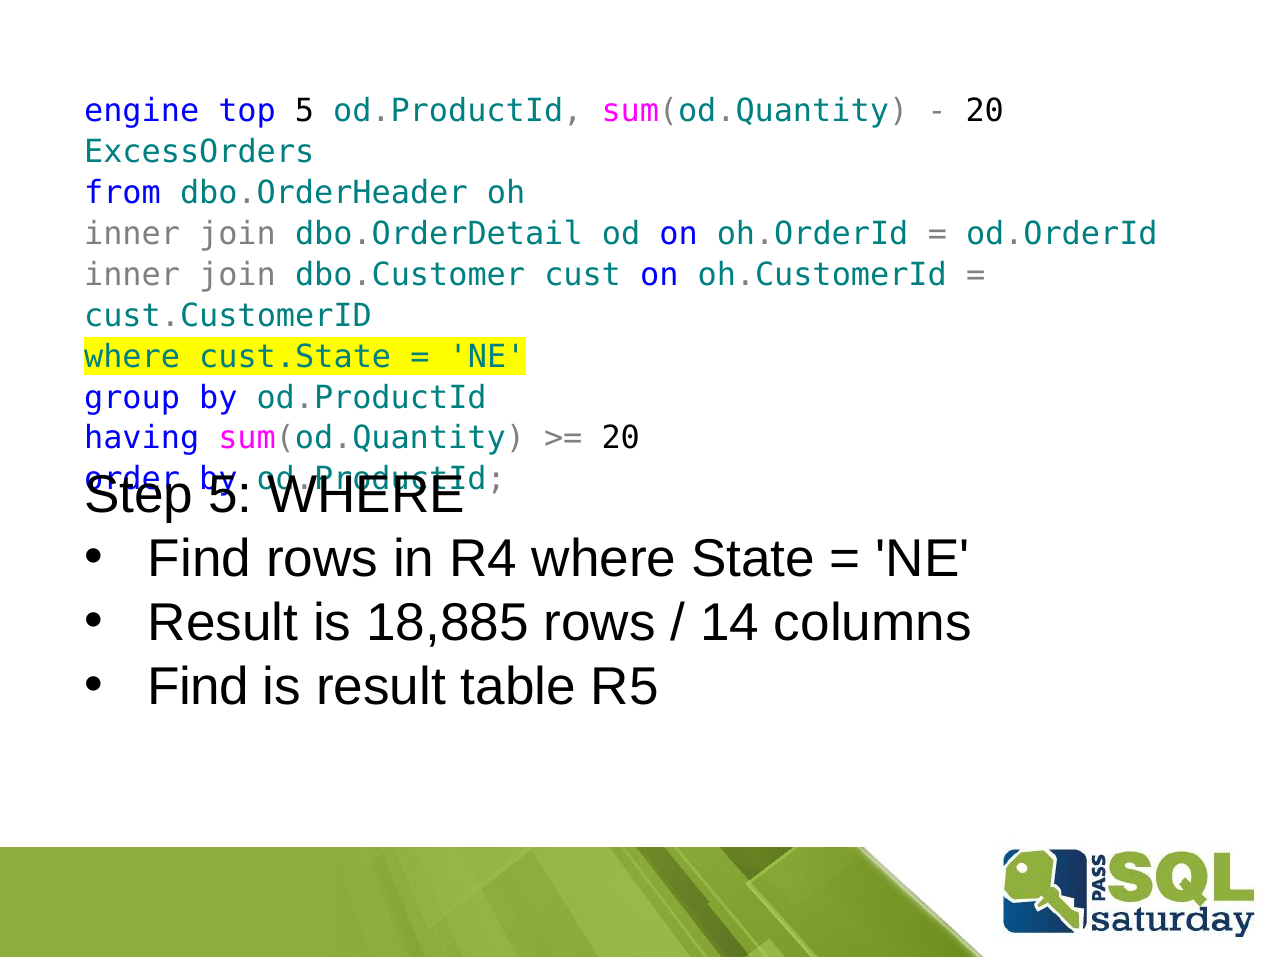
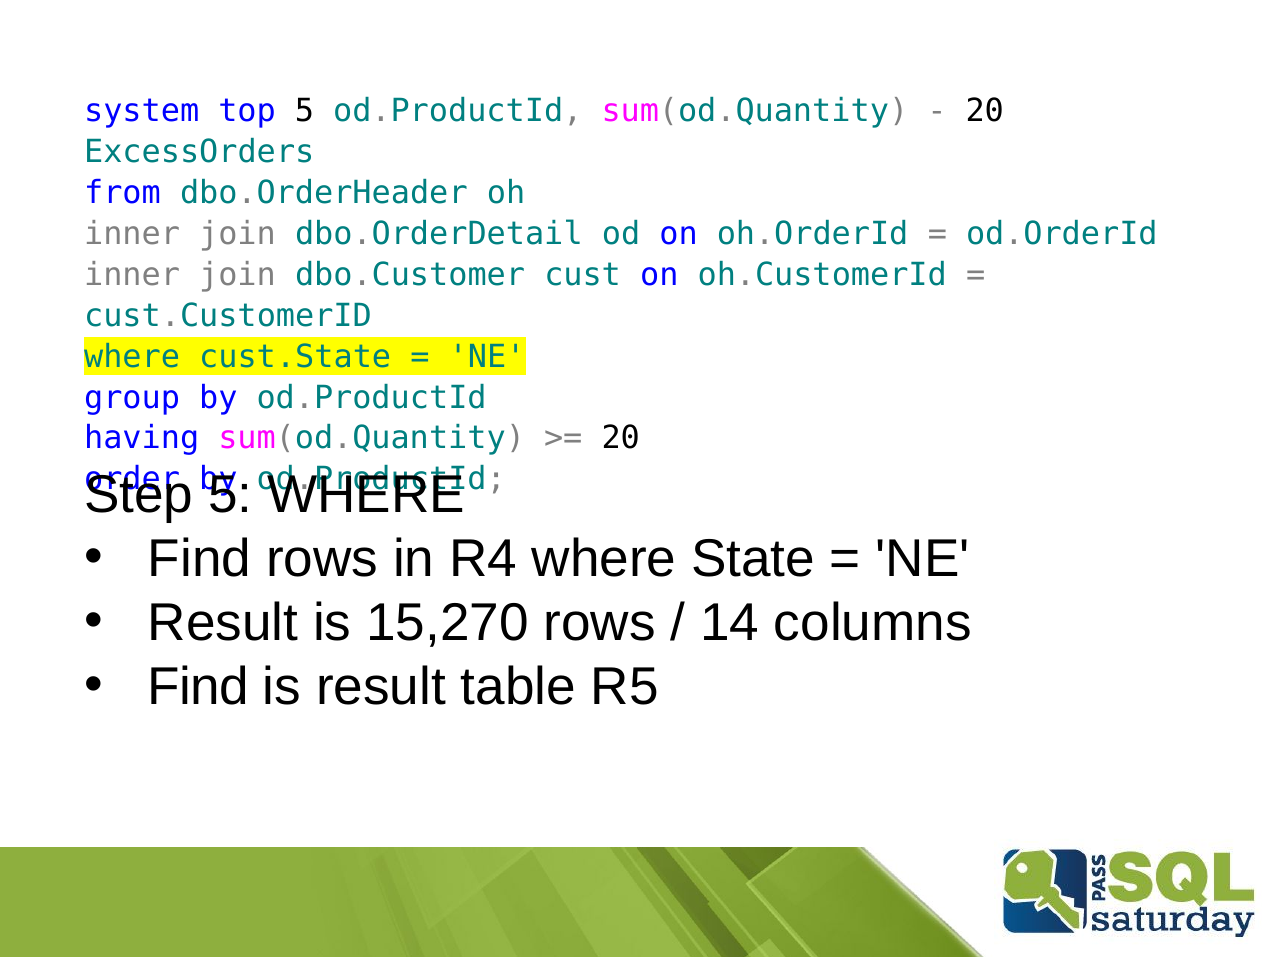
engine: engine -> system
18,885: 18,885 -> 15,270
